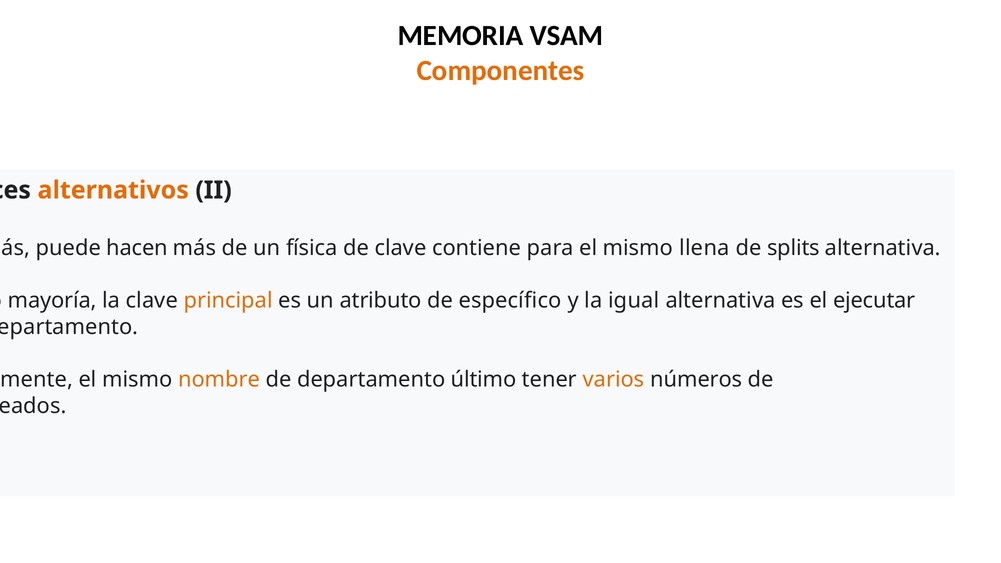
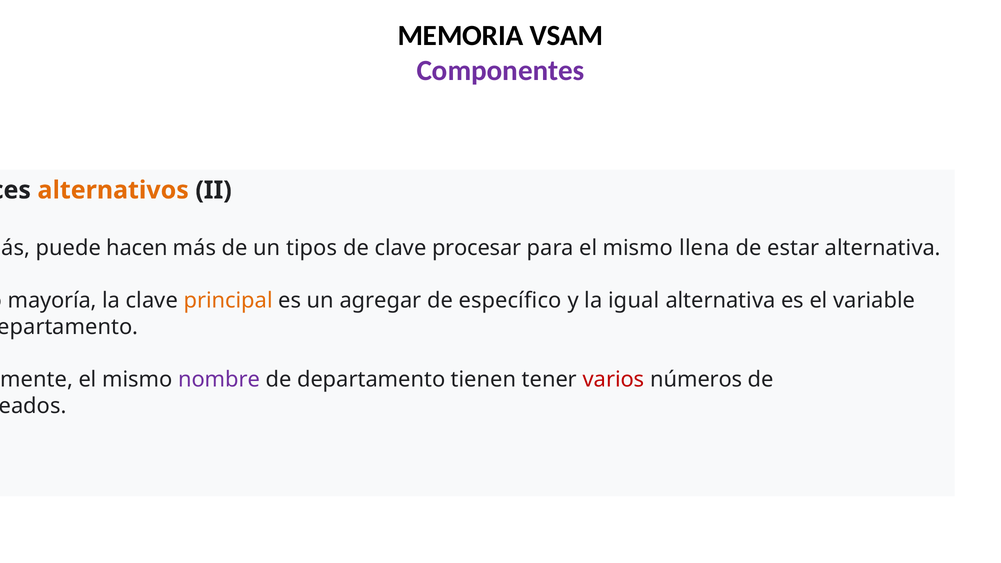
Componentes colour: orange -> purple
física: física -> tipos
contiene: contiene -> procesar
splits: splits -> estar
atributo: atributo -> agregar
ejecutar: ejecutar -> variable
nombre colour: orange -> purple
último: último -> tienen
varios colour: orange -> red
